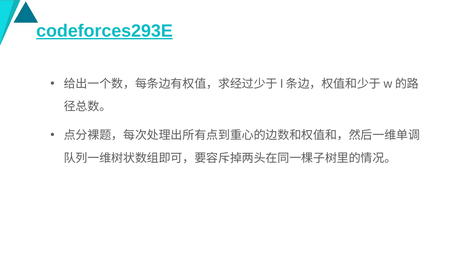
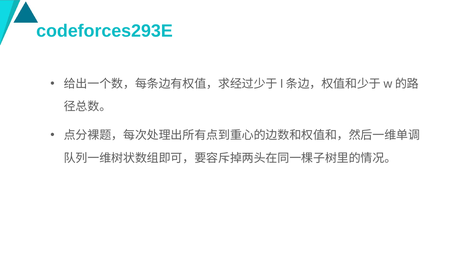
codeforces293E underline: present -> none
